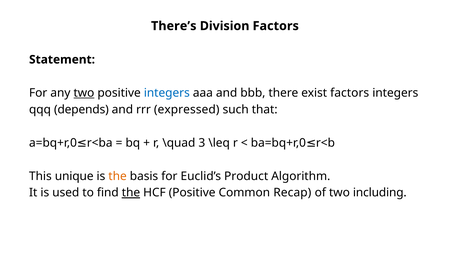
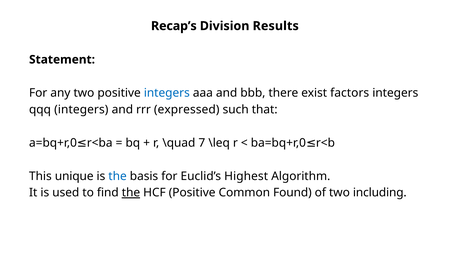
There’s: There’s -> Recap’s
Division Factors: Factors -> Results
two at (84, 93) underline: present -> none
qqq depends: depends -> integers
3: 3 -> 7
the at (118, 176) colour: orange -> blue
Product: Product -> Highest
Recap: Recap -> Found
